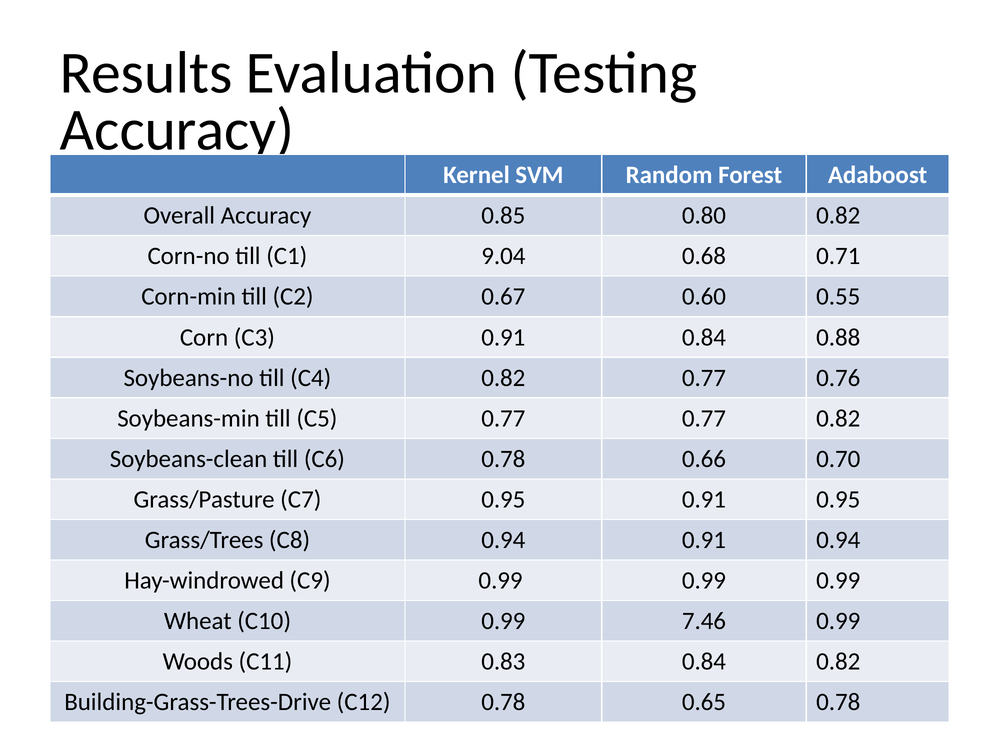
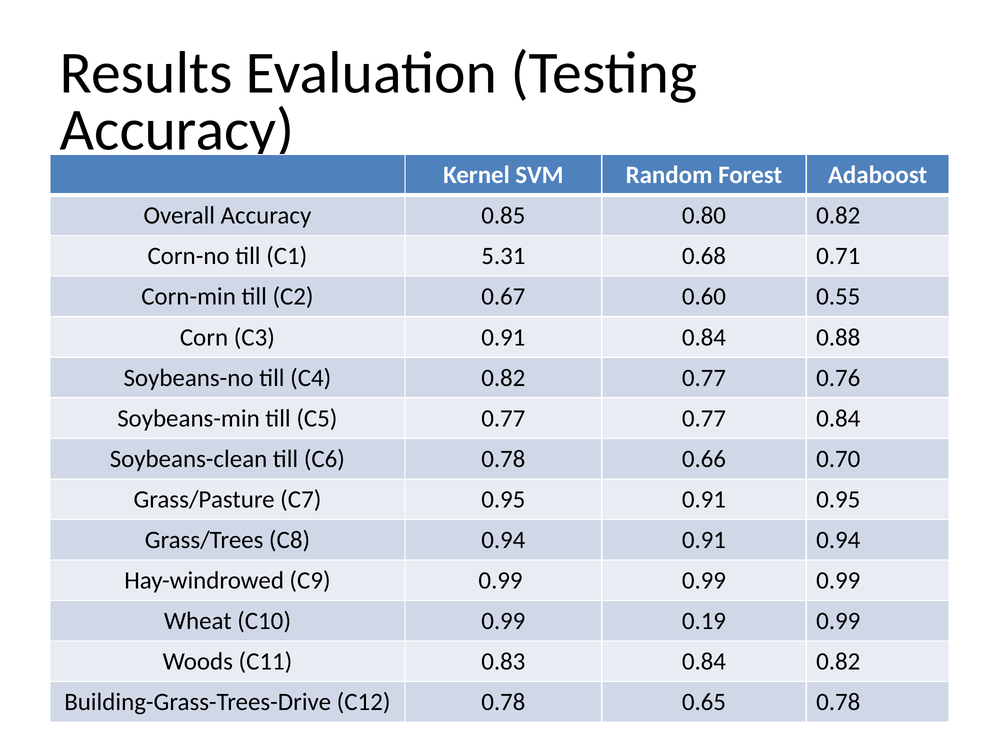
9.04: 9.04 -> 5.31
0.77 0.82: 0.82 -> 0.84
7.46: 7.46 -> 0.19
